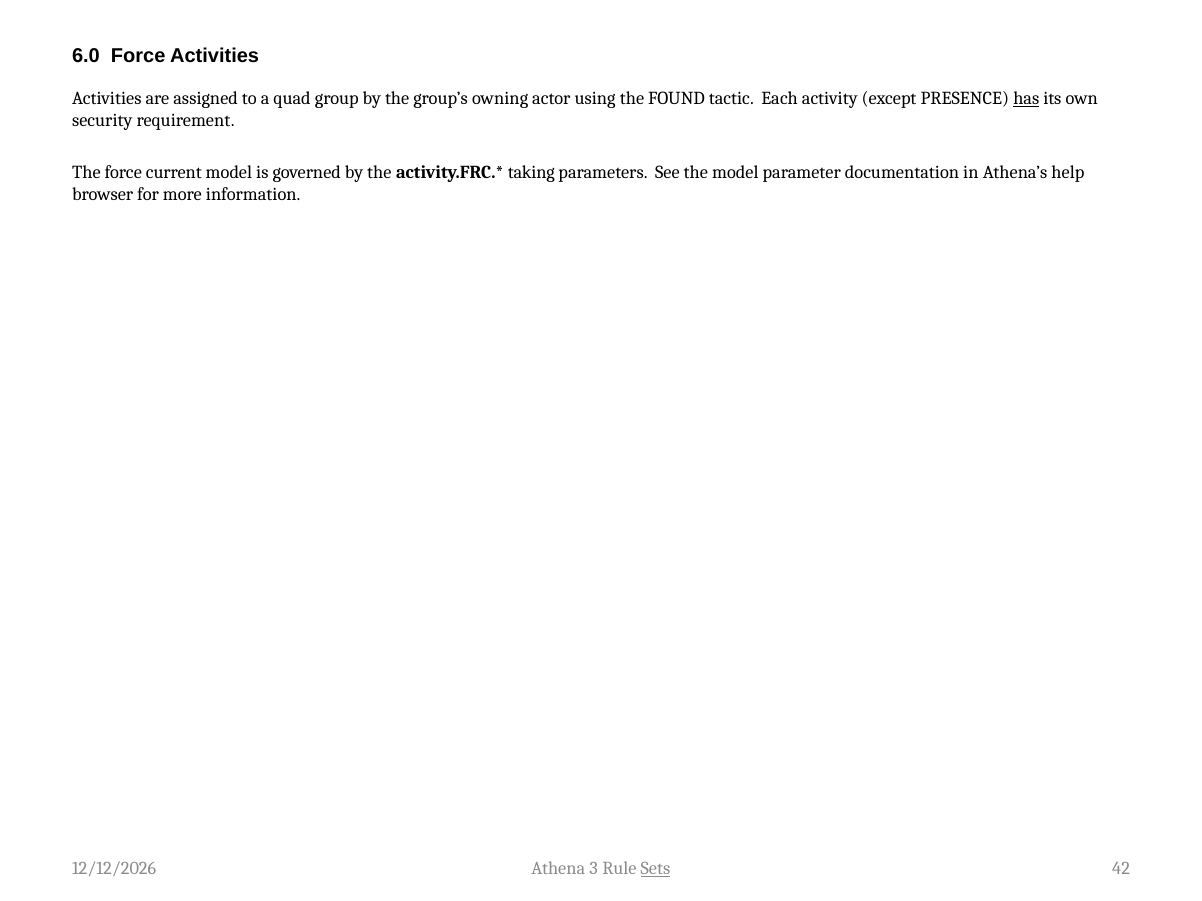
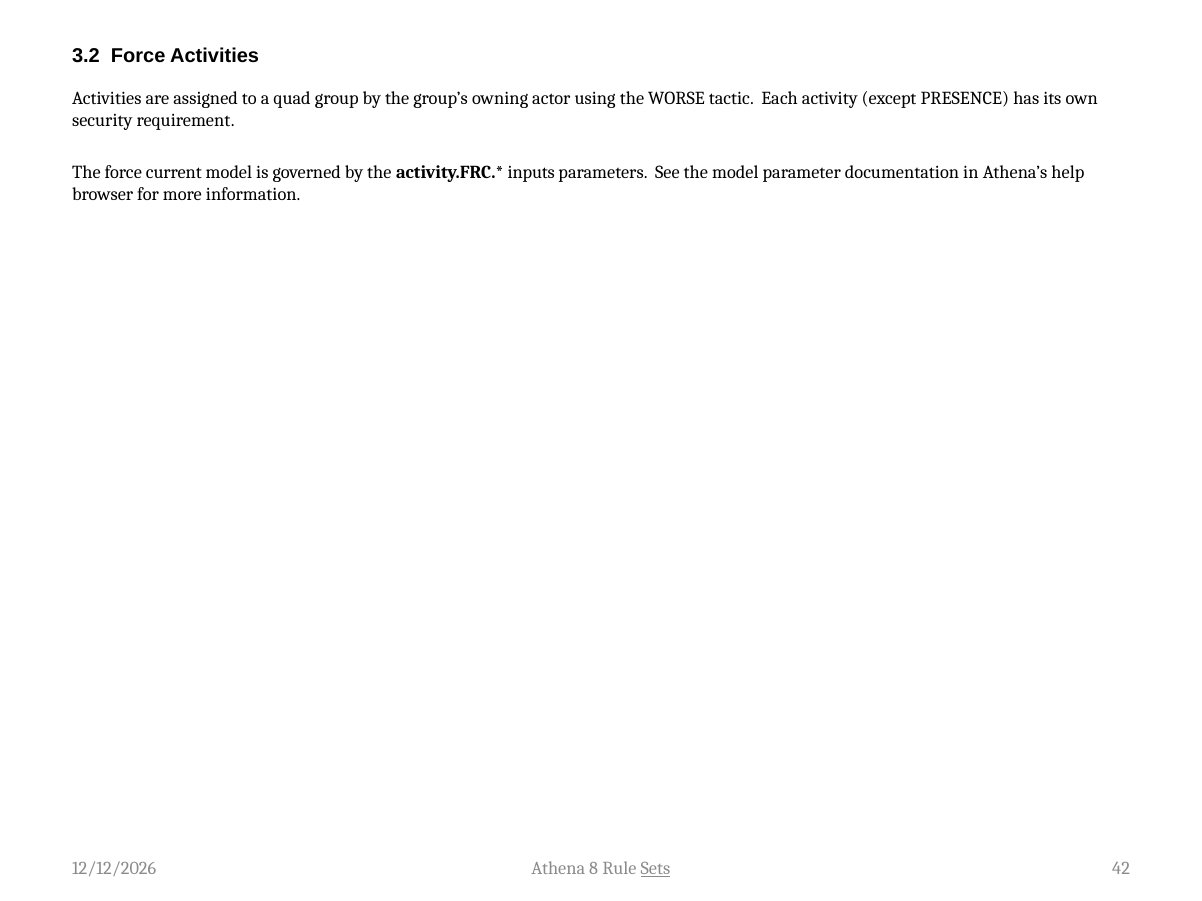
6.0: 6.0 -> 3.2
FOUND: FOUND -> WORSE
has underline: present -> none
taking: taking -> inputs
3: 3 -> 8
